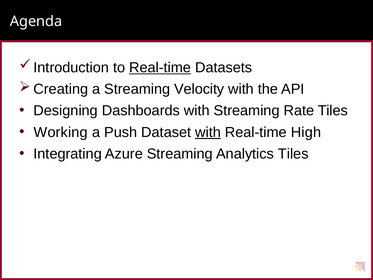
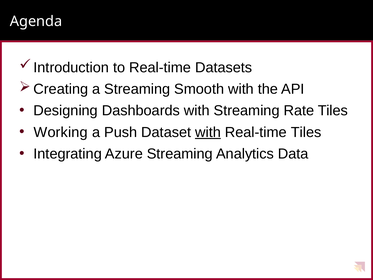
Real-time at (160, 68) underline: present -> none
Velocity: Velocity -> Smooth
Real-time High: High -> Tiles
Analytics Tiles: Tiles -> Data
